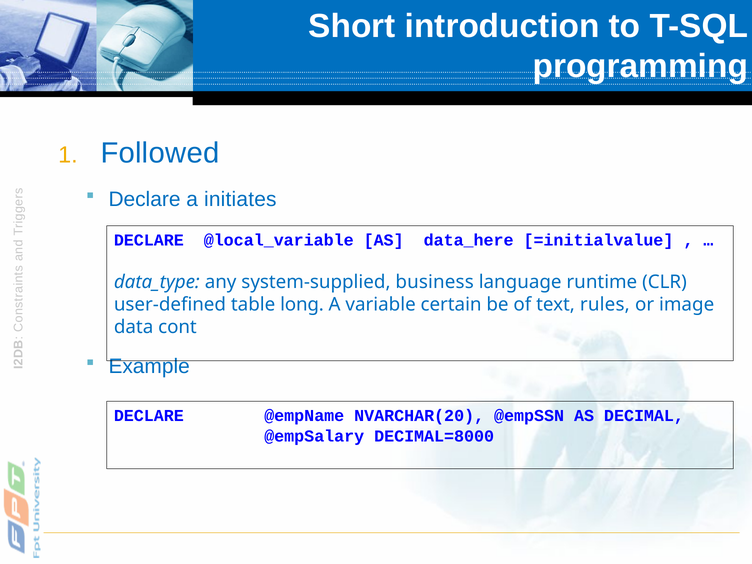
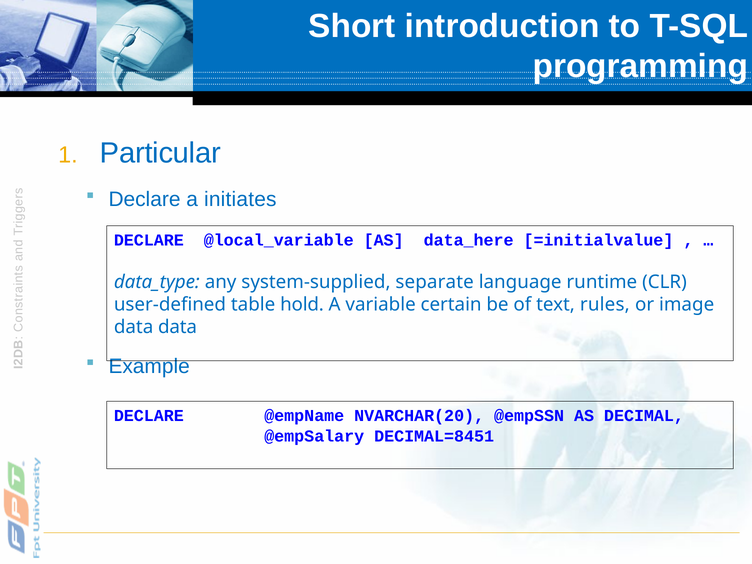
Followed: Followed -> Particular
business: business -> separate
long: long -> hold
data cont: cont -> data
DECIMAL=8000: DECIMAL=8000 -> DECIMAL=8451
